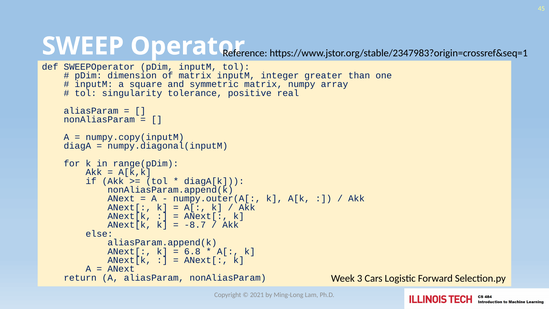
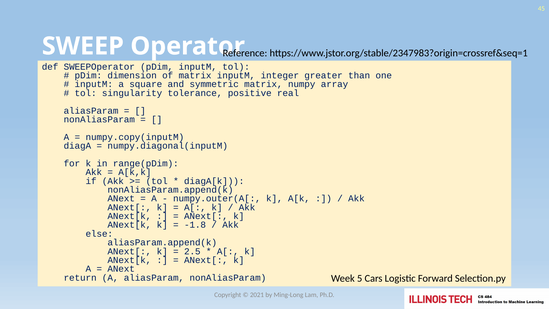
-8.7: -8.7 -> -1.8
6.8: 6.8 -> 2.5
3: 3 -> 5
